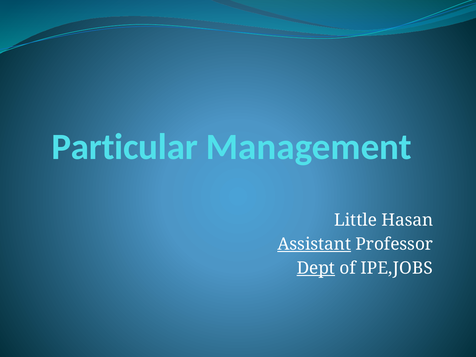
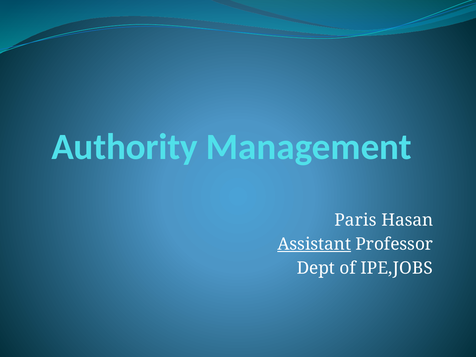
Particular: Particular -> Authority
Little: Little -> Paris
Dept underline: present -> none
